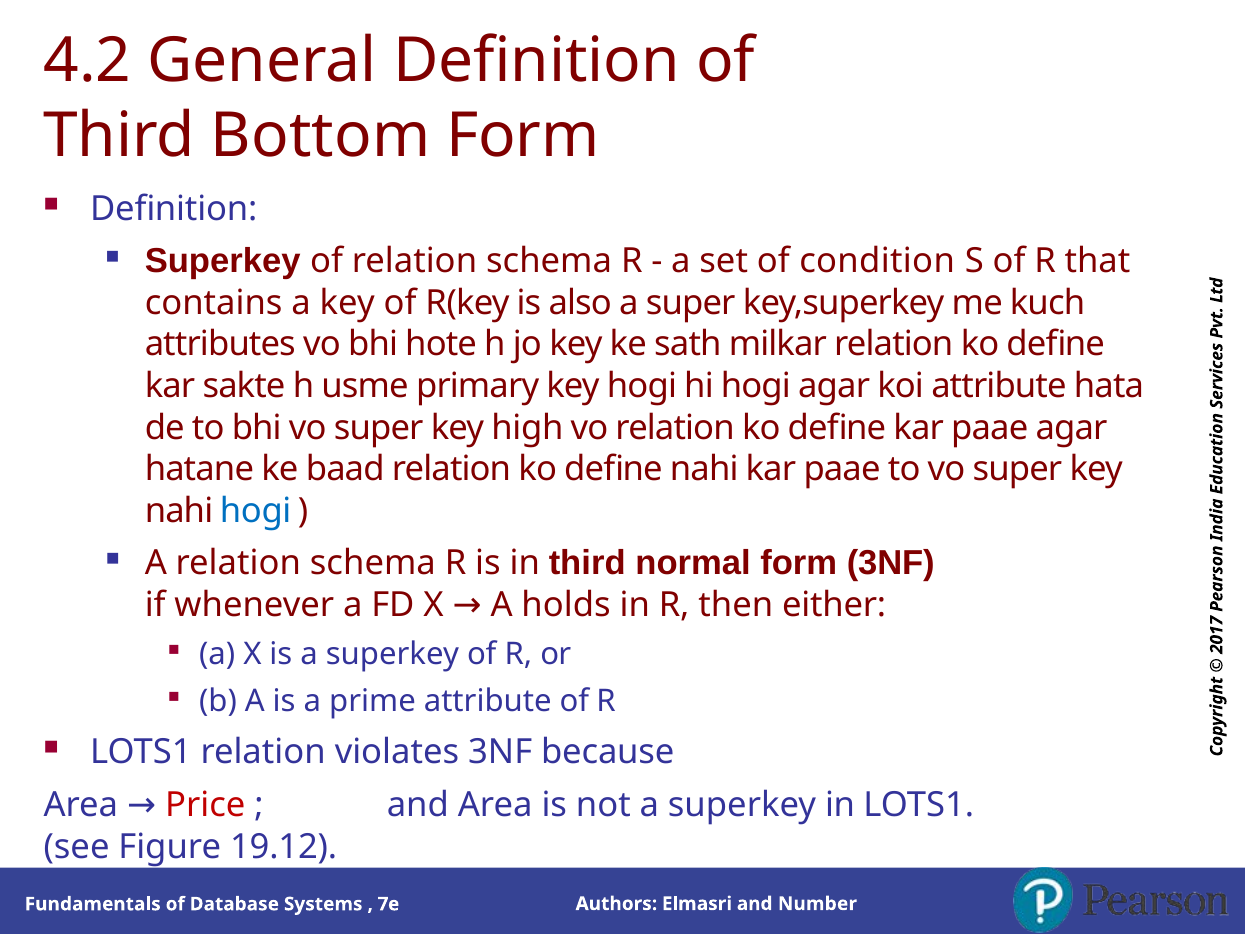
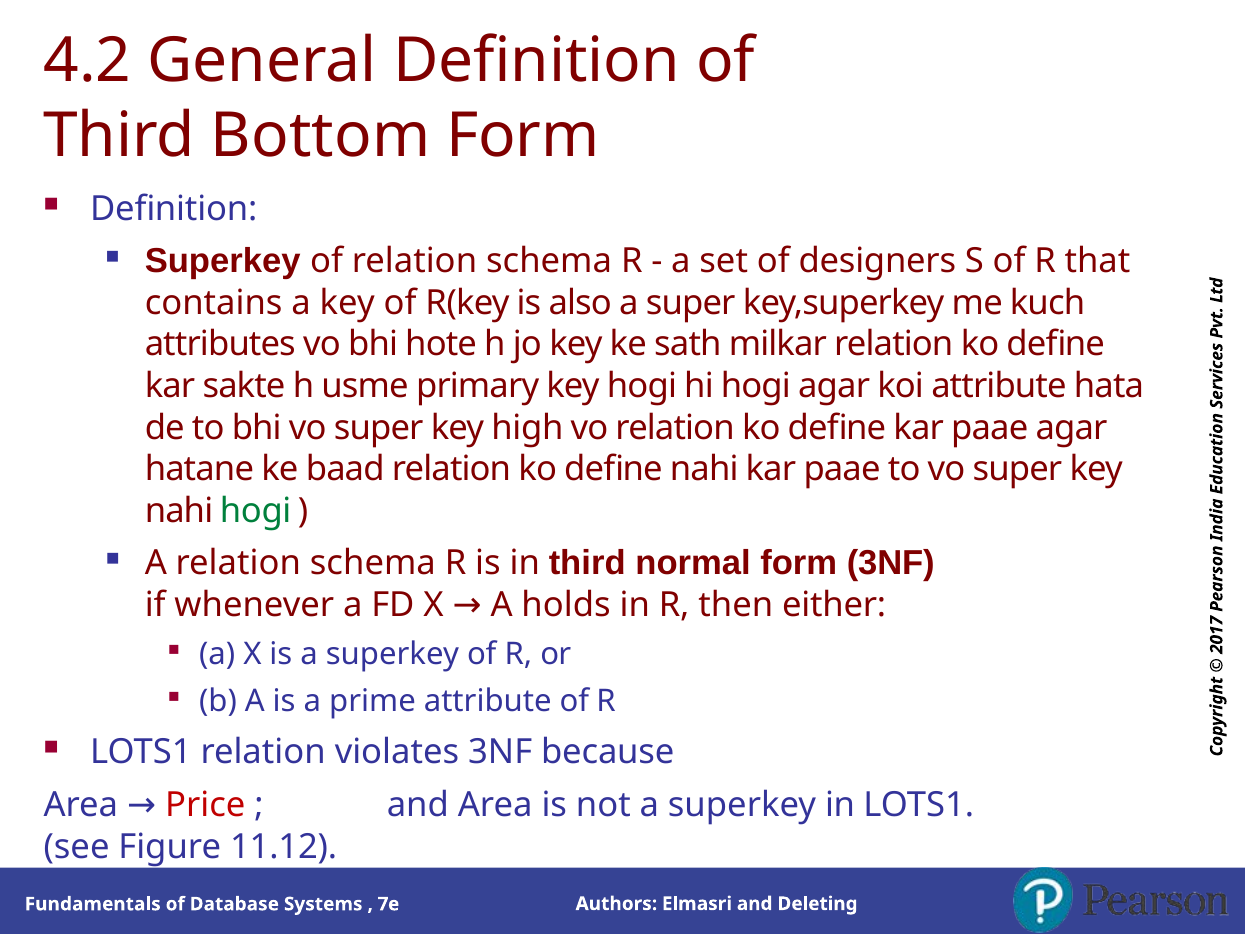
condition: condition -> designers
hogi at (256, 511) colour: blue -> green
19.12: 19.12 -> 11.12
Number: Number -> Deleting
